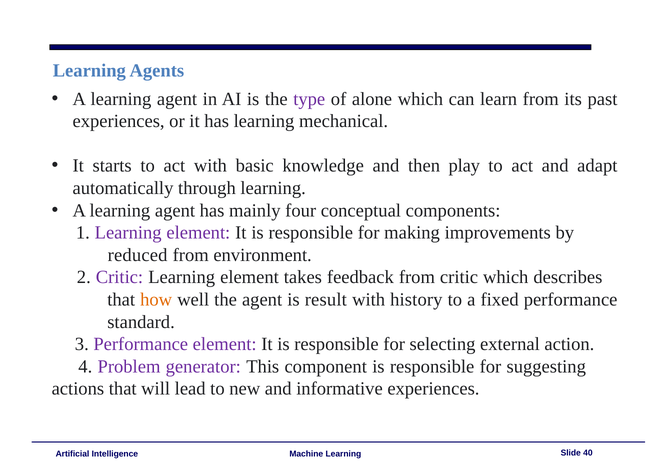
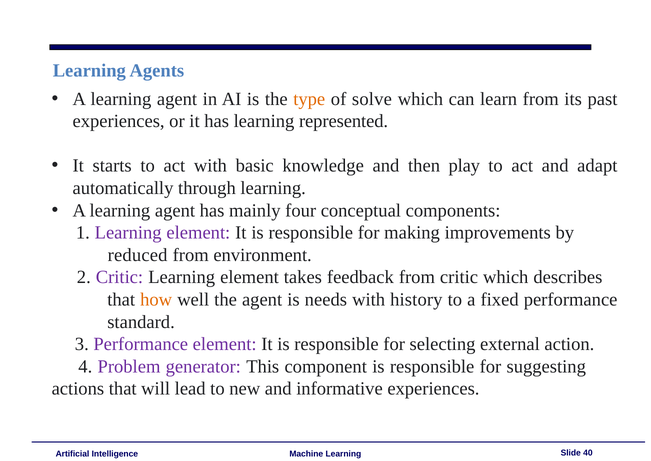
type colour: purple -> orange
alone: alone -> solve
mechanical: mechanical -> represented
result: result -> needs
